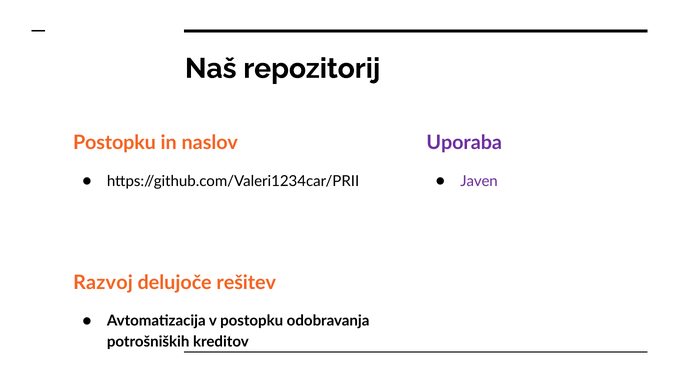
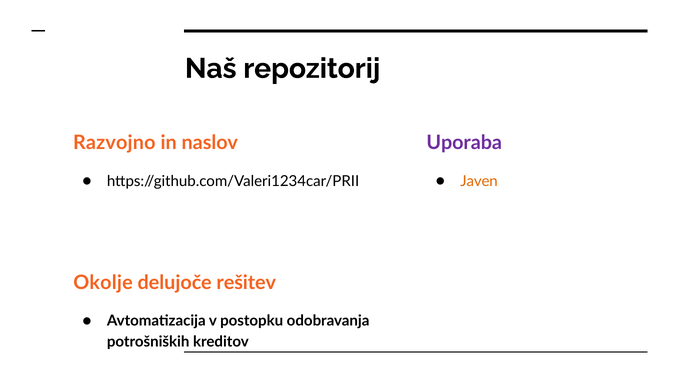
Postopku at (114, 143): Postopku -> Razvojno
Javen colour: purple -> orange
Razvoj: Razvoj -> Okolje
